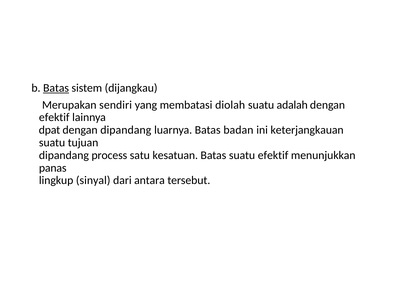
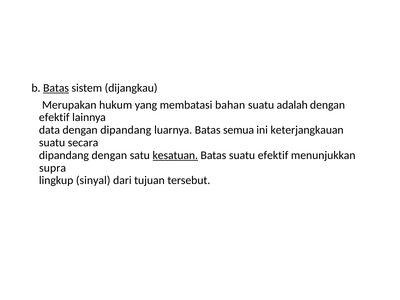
sendiri: sendiri -> hukum
diolah: diolah -> bahan
dpat: dpat -> data
badan: badan -> semua
tujuan: tujuan -> secara
dipandang process: process -> dengan
kesatuan underline: none -> present
panas: panas -> supra
antara: antara -> tujuan
